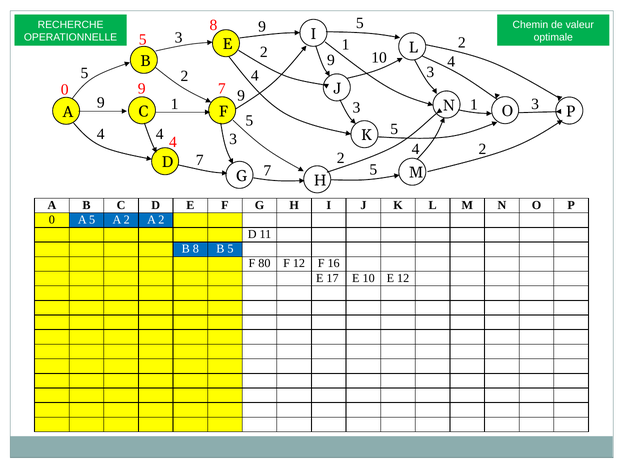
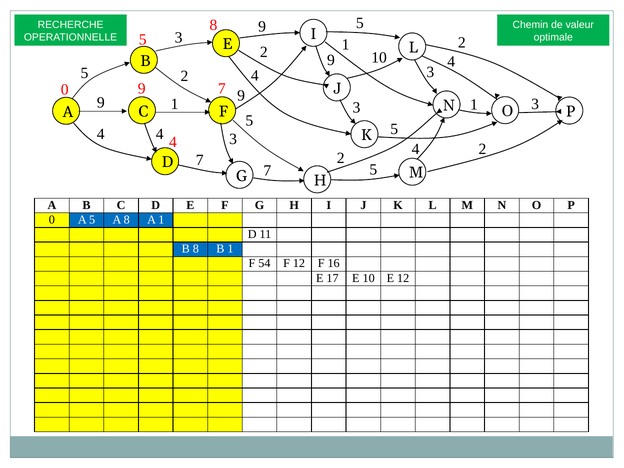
5 A 2: 2 -> 8
2 at (161, 220): 2 -> 1
B 5: 5 -> 1
80: 80 -> 54
